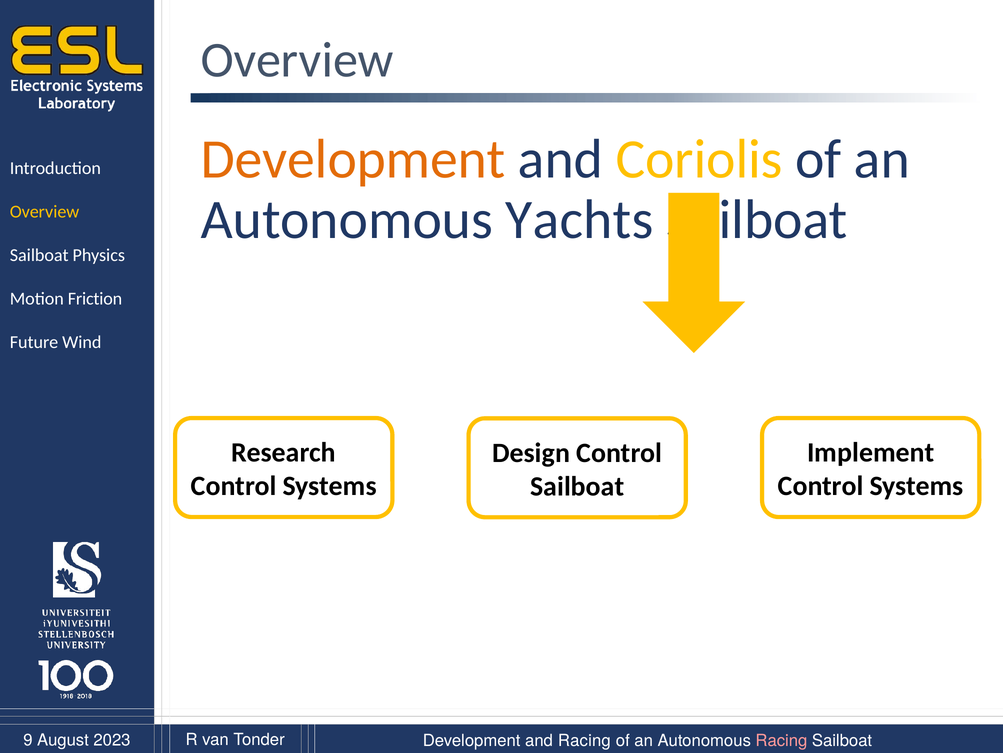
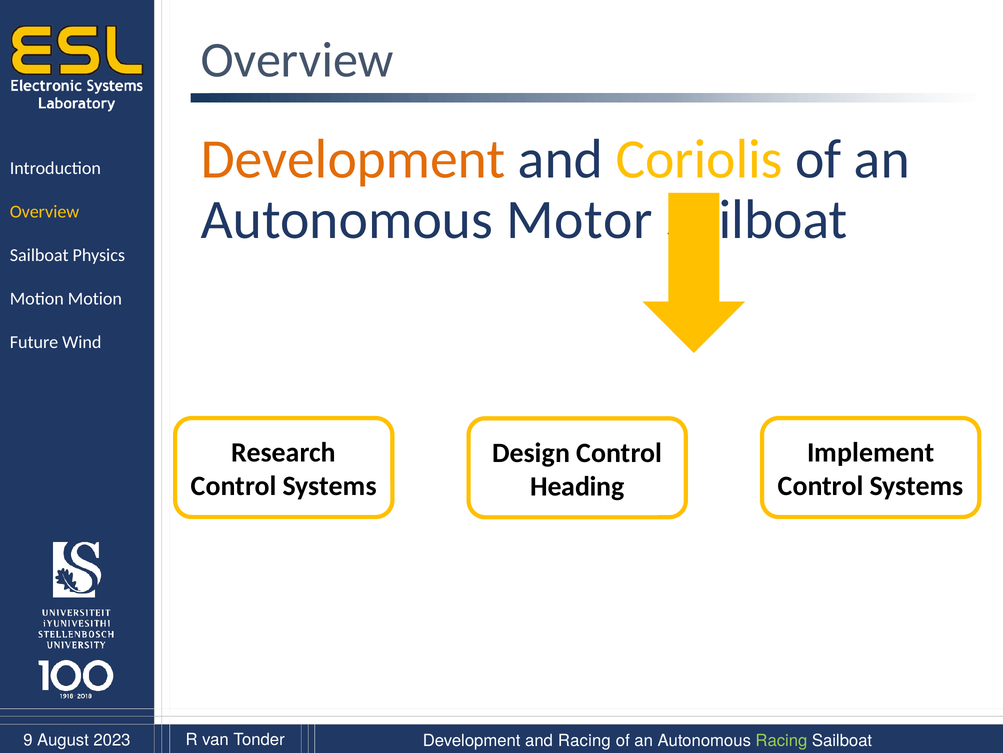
Yachts: Yachts -> Motor
Motion Friction: Friction -> Motion
Sailboat at (577, 486): Sailboat -> Heading
Racing at (781, 740) colour: pink -> light green
